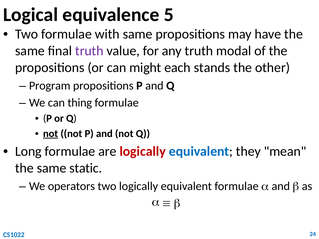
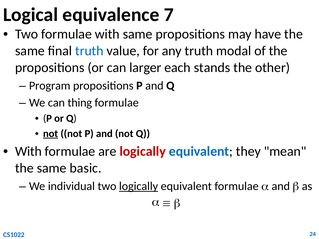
5: 5 -> 7
truth at (89, 51) colour: purple -> blue
might: might -> larger
Long at (28, 151): Long -> With
static: static -> basic
operators: operators -> individual
logically at (139, 186) underline: none -> present
